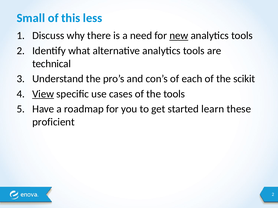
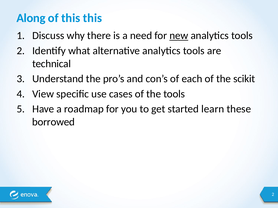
Small: Small -> Along
this less: less -> this
View underline: present -> none
proficient: proficient -> borrowed
